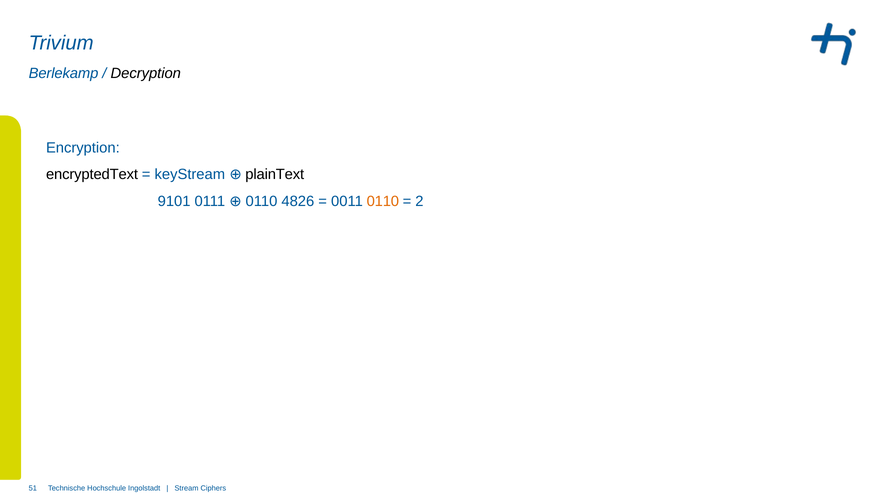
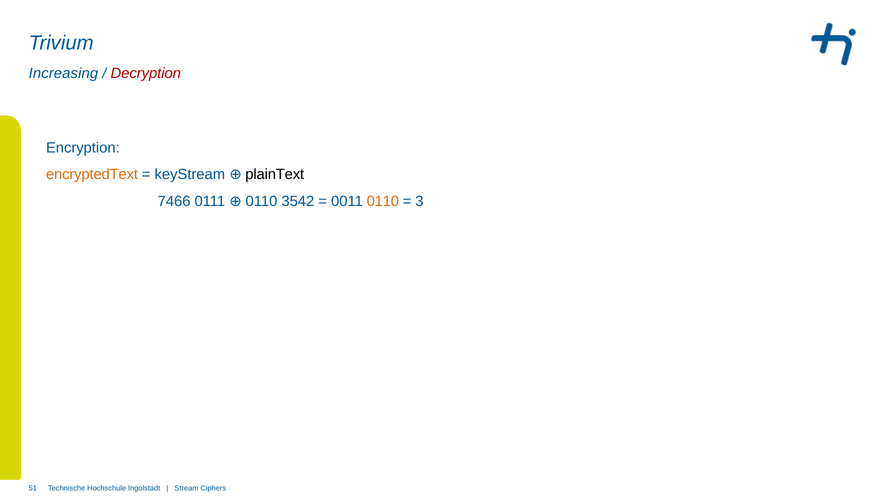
Berlekamp: Berlekamp -> Increasing
Decryption colour: black -> red
encryptedText colour: black -> orange
9101: 9101 -> 7466
4826: 4826 -> 3542
2: 2 -> 3
